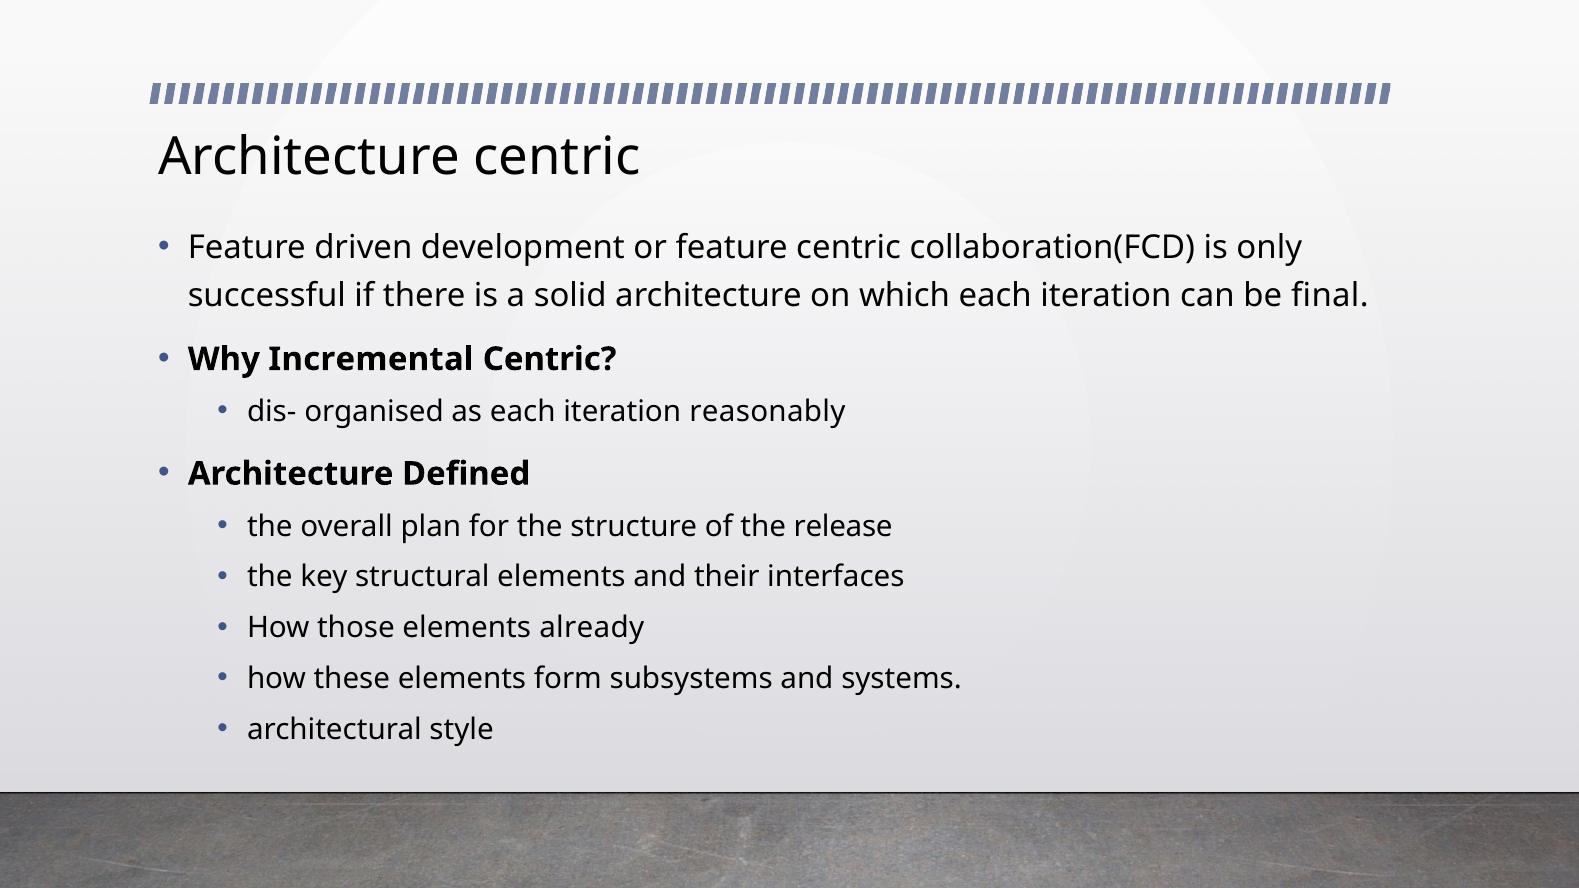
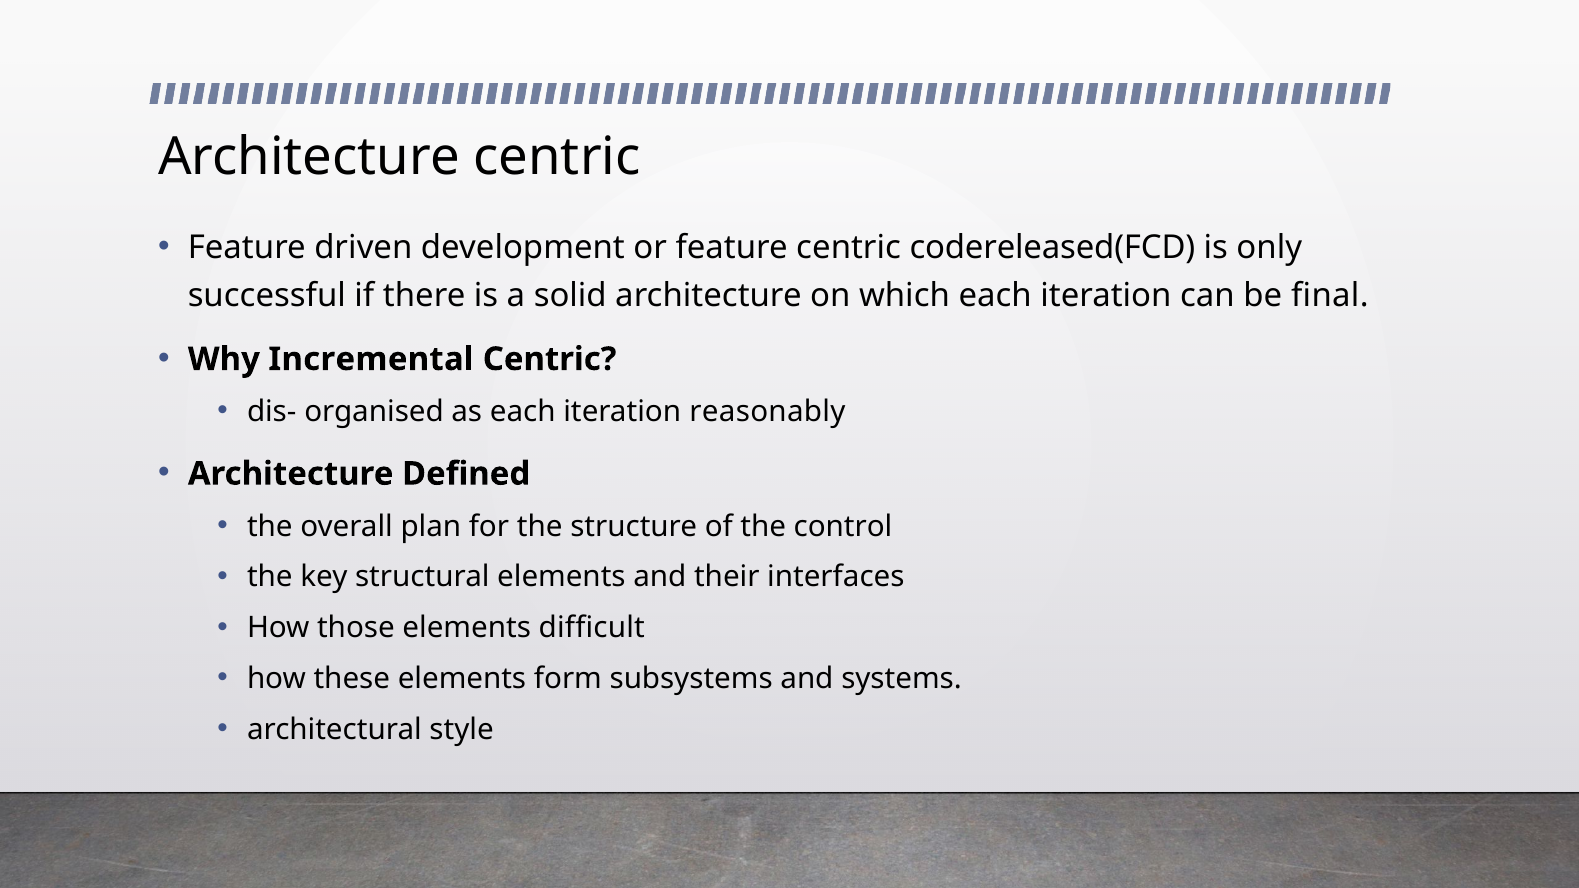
collaboration(FCD: collaboration(FCD -> codereleased(FCD
release: release -> control
already: already -> difficult
